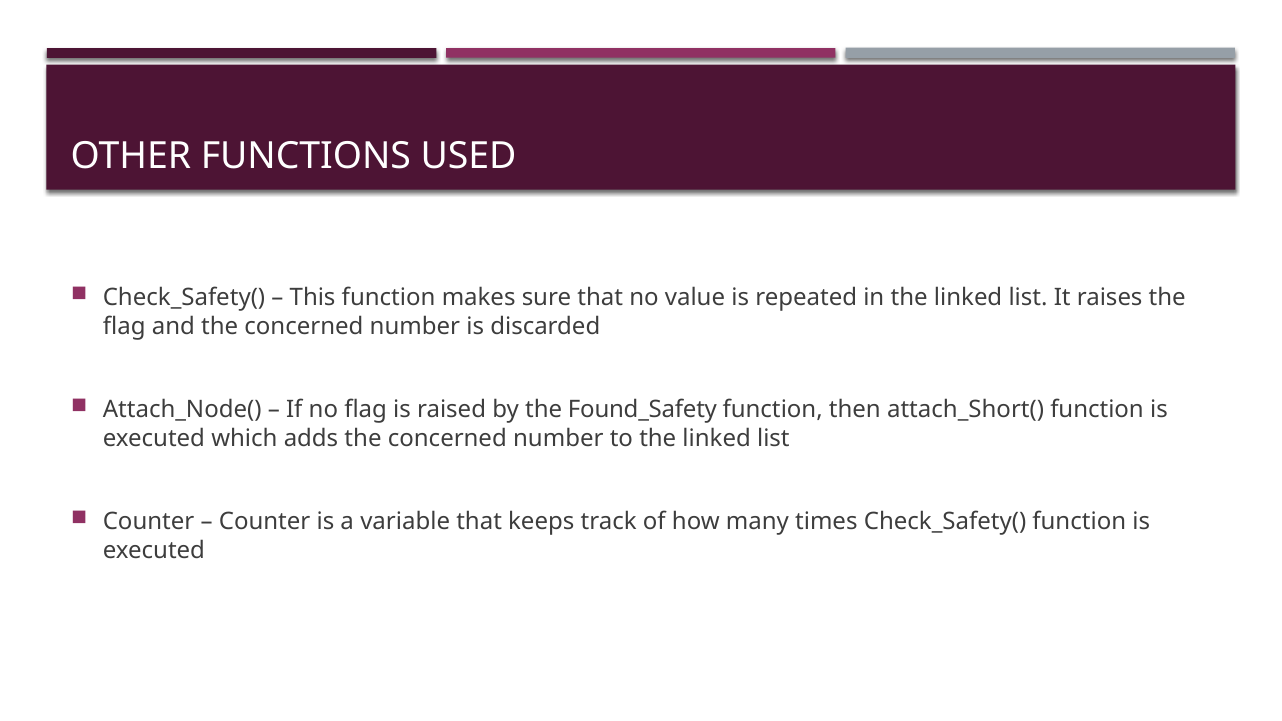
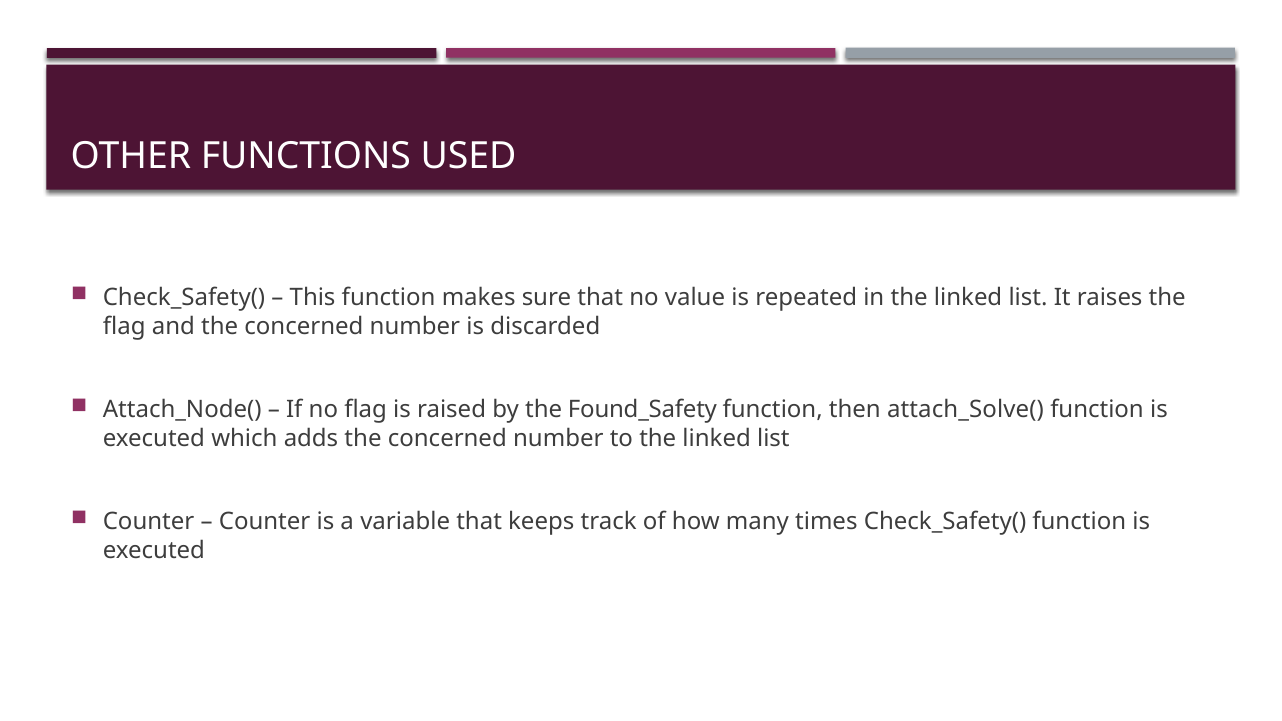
attach_Short(: attach_Short( -> attach_Solve(
